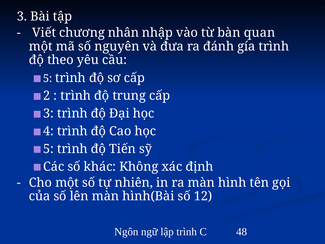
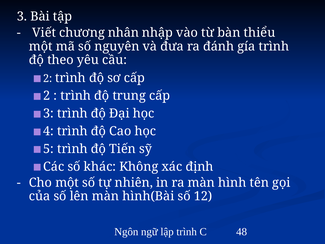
quan: quan -> thiểu
5: 5 -> 2
